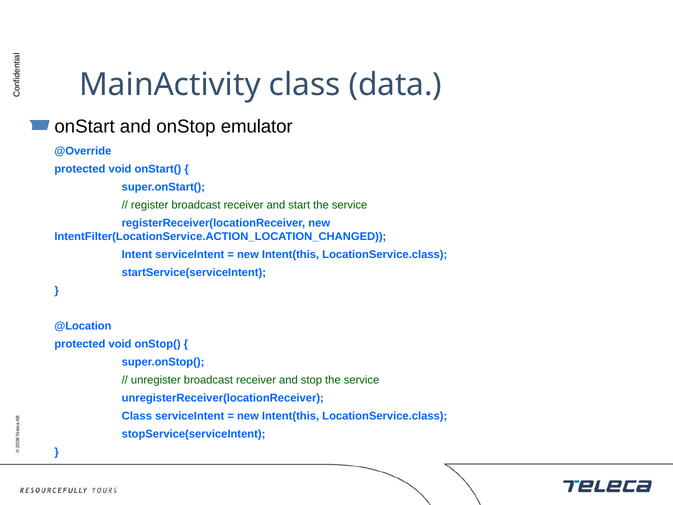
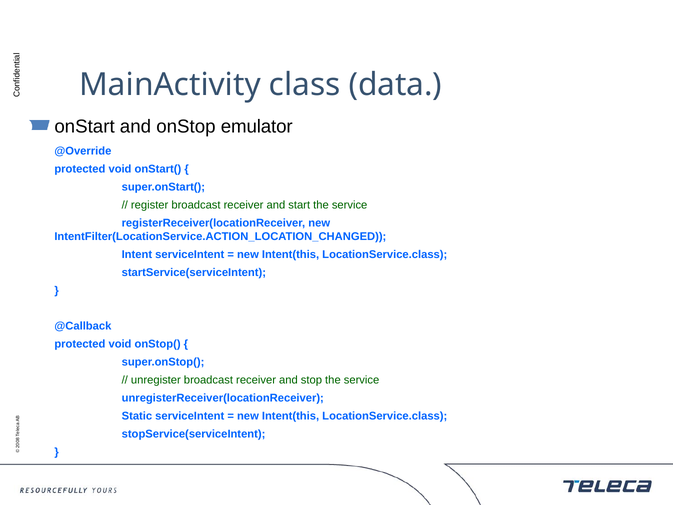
@Location: @Location -> @Callback
Class at (137, 416): Class -> Static
